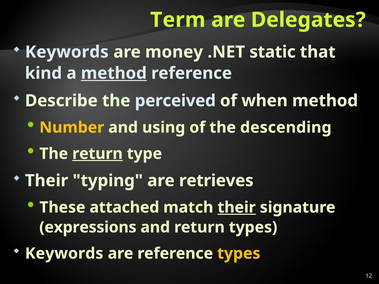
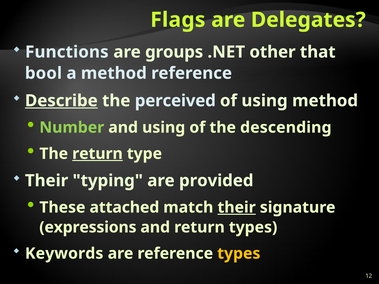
Term: Term -> Flags
Keywords at (67, 52): Keywords -> Functions
money: money -> groups
static: static -> other
kind: kind -> bool
method at (114, 73) underline: present -> none
Describe underline: none -> present
of when: when -> using
Number colour: yellow -> light green
retrieves: retrieves -> provided
